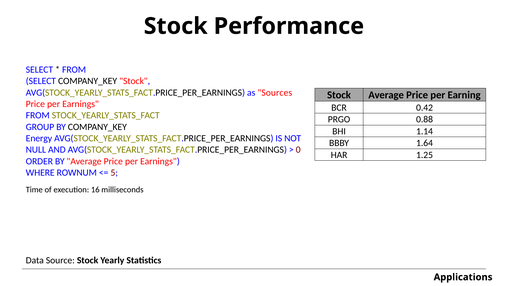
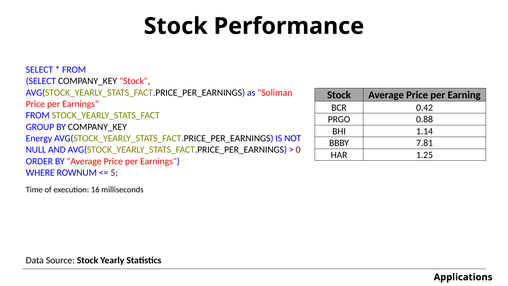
Sources: Sources -> Soliman
1.64: 1.64 -> 7.81
